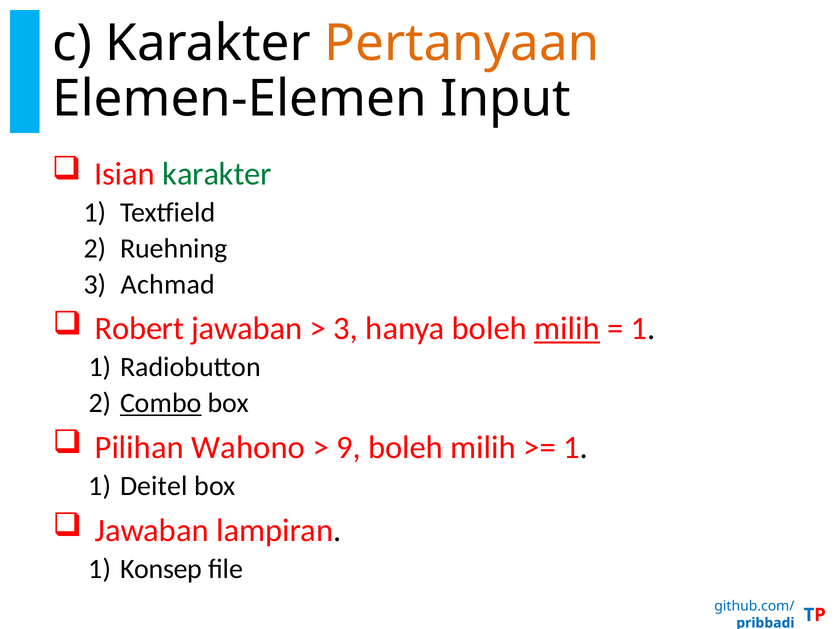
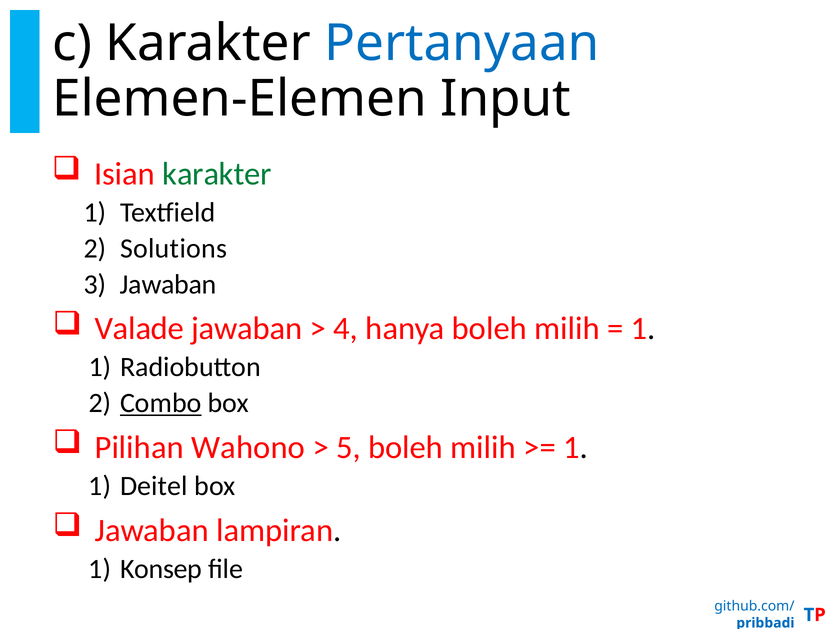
Pertanyaan colour: orange -> blue
Ruehning: Ruehning -> Solutions
Achmad at (168, 284): Achmad -> Jawaban
Robert: Robert -> Valade
3 at (346, 329): 3 -> 4
milih at (567, 329) underline: present -> none
9: 9 -> 5
